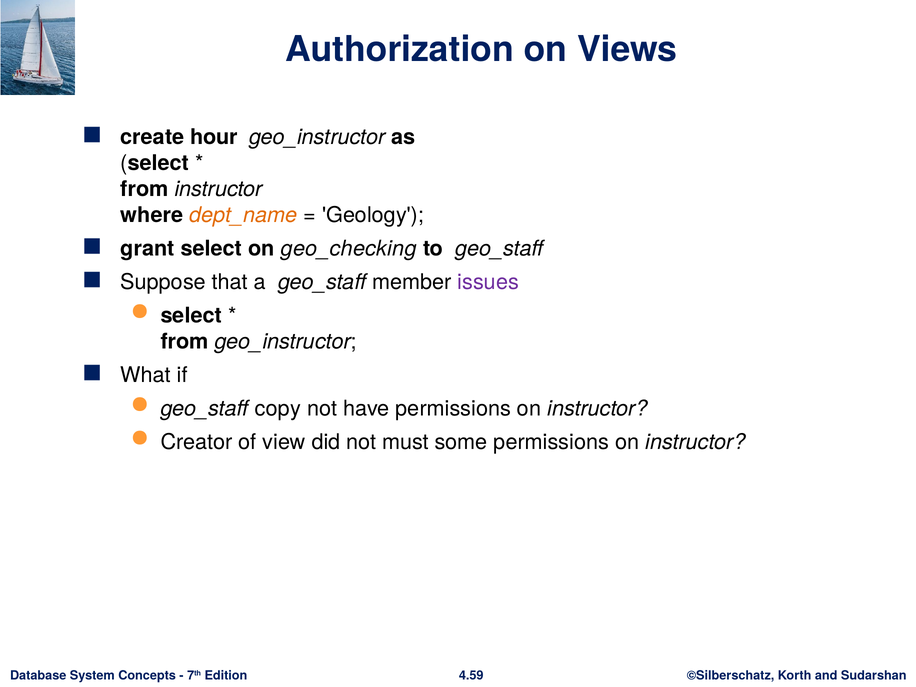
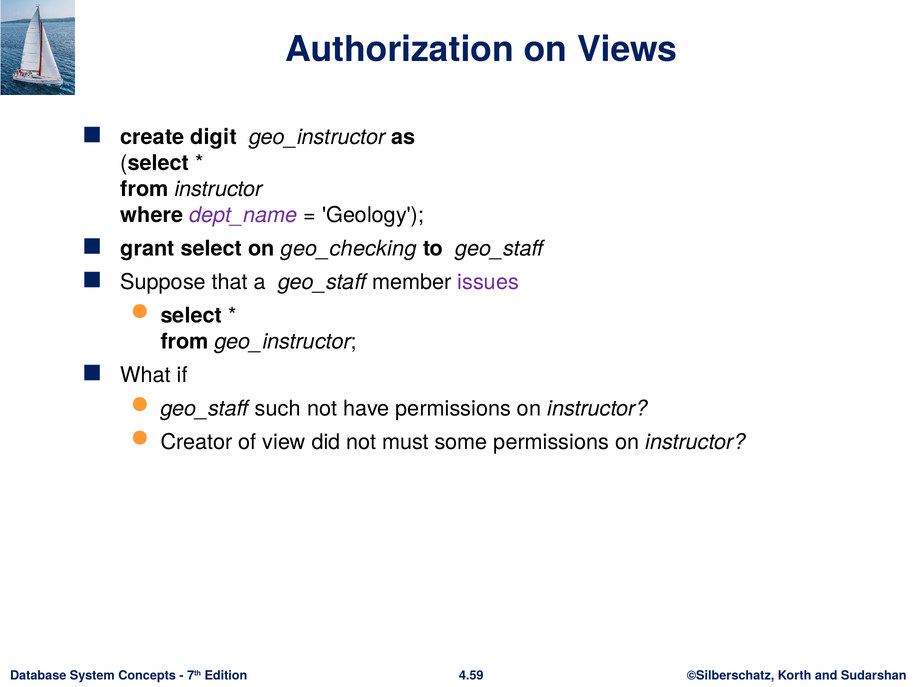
hour: hour -> digit
dept_name colour: orange -> purple
copy: copy -> such
